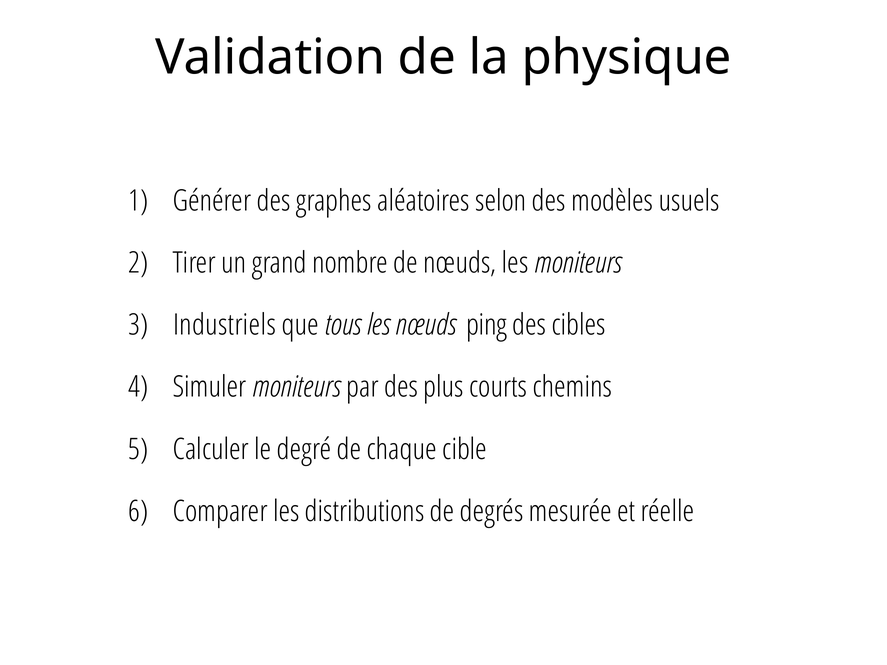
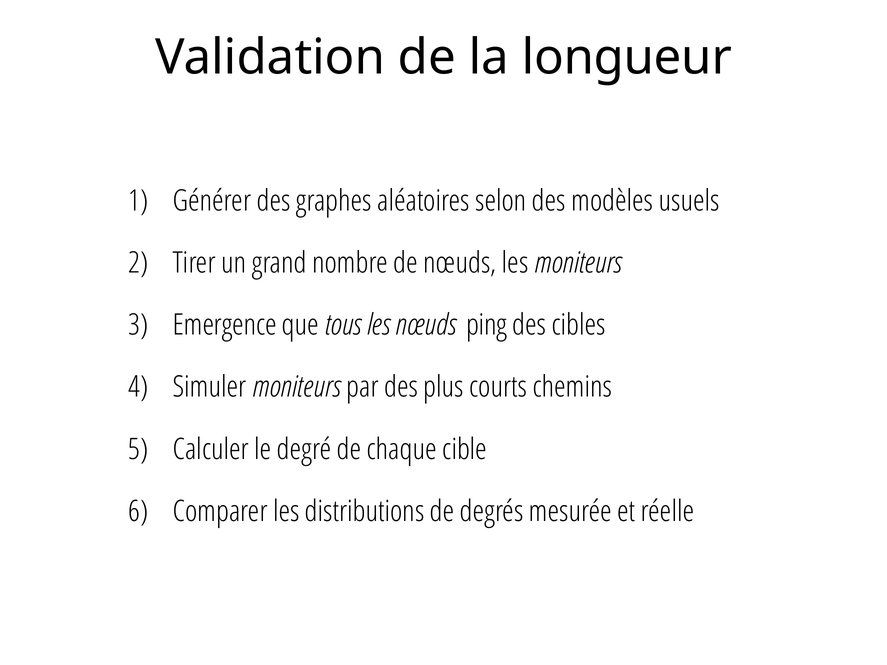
physique: physique -> longueur
Industriels: Industriels -> Emergence
